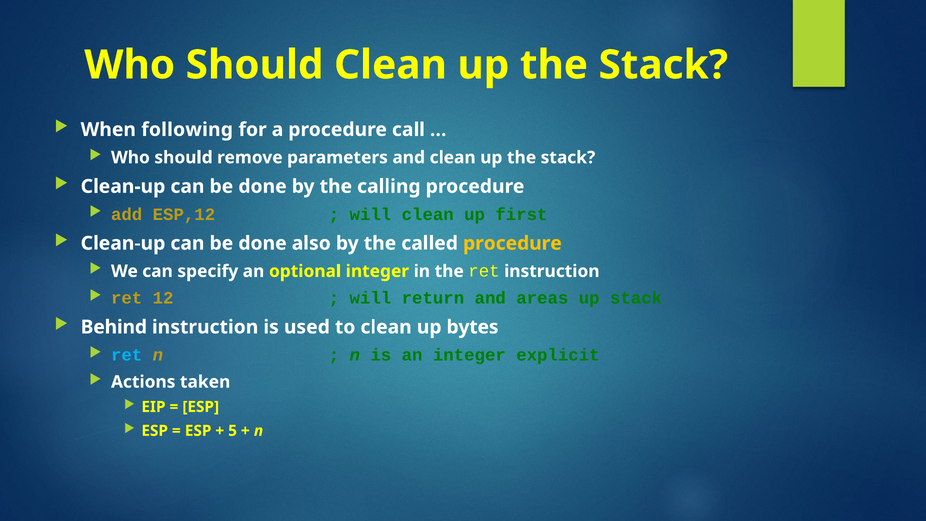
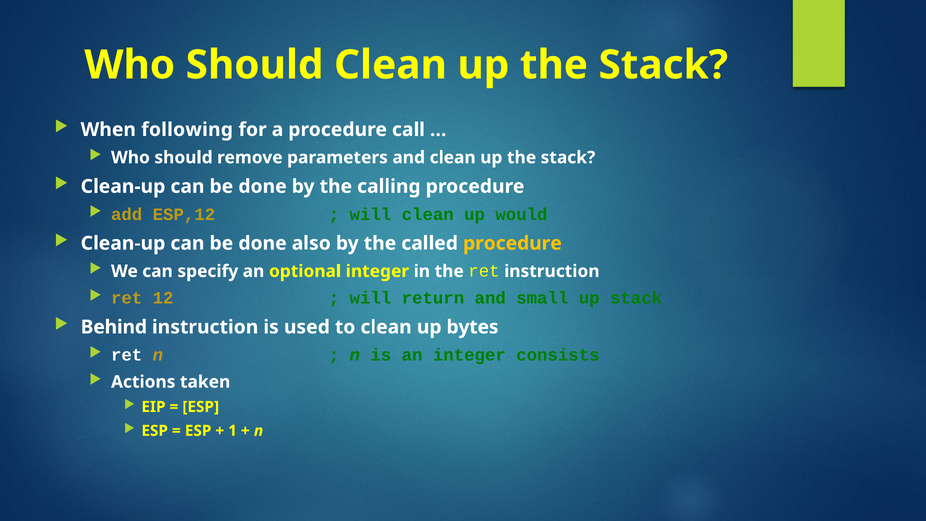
first: first -> would
areas: areas -> small
ret at (127, 355) colour: light blue -> white
explicit: explicit -> consists
5: 5 -> 1
